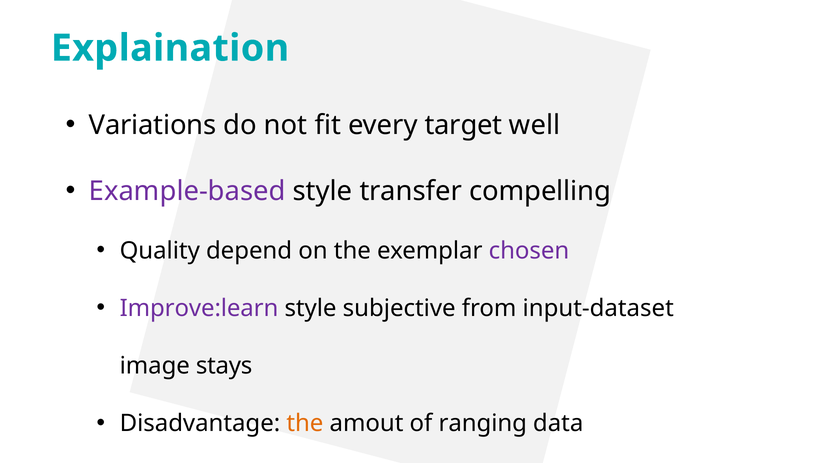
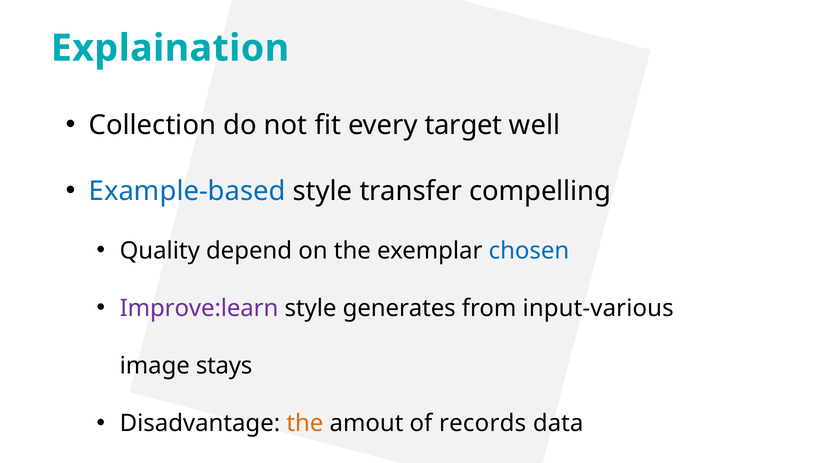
Variations: Variations -> Collection
Example-based colour: purple -> blue
chosen colour: purple -> blue
subjective: subjective -> generates
input-dataset: input-dataset -> input-various
ranging: ranging -> records
